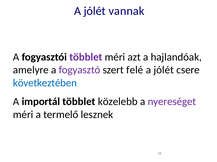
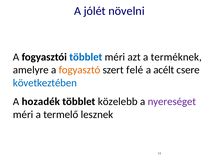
vannak: vannak -> növelni
többlet at (86, 57) colour: purple -> blue
hajlandóak: hajlandóak -> terméknek
fogyasztó colour: purple -> orange
jólét at (164, 70): jólét -> acélt
importál: importál -> hozadék
